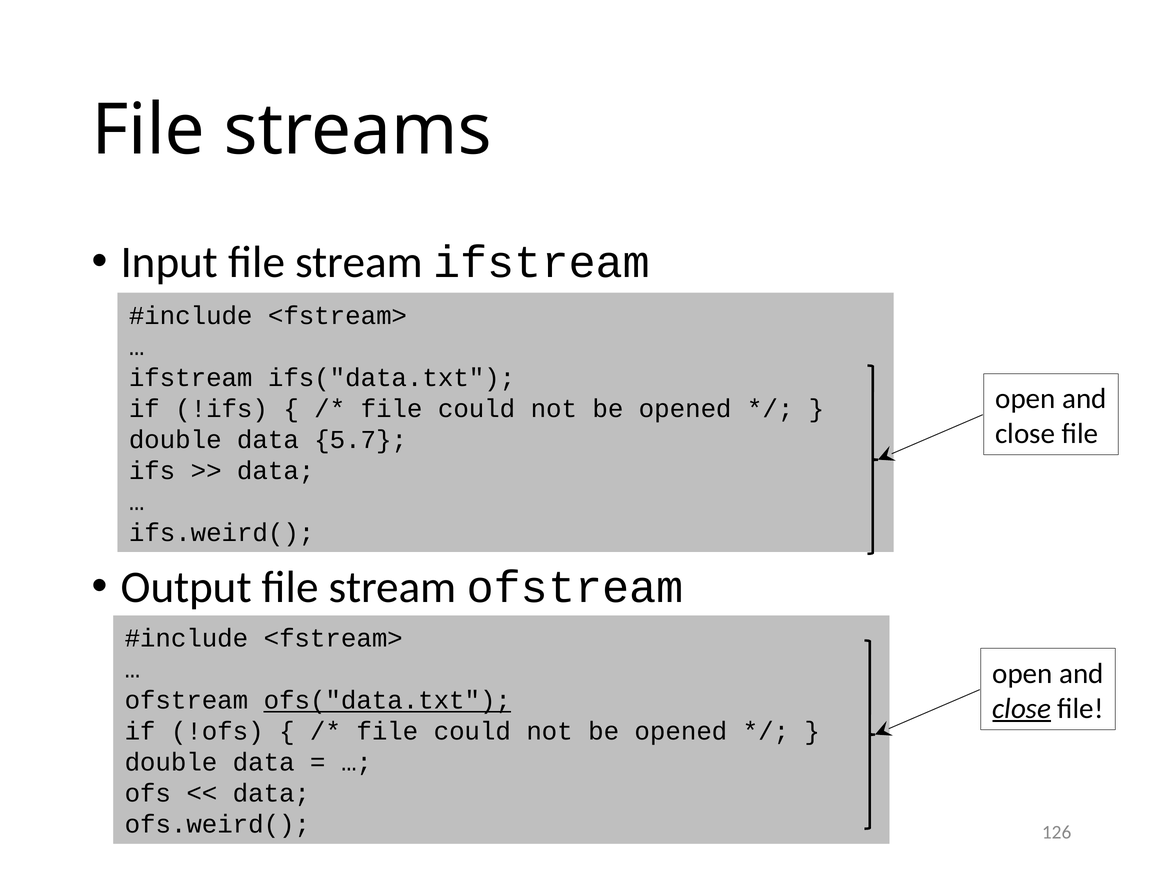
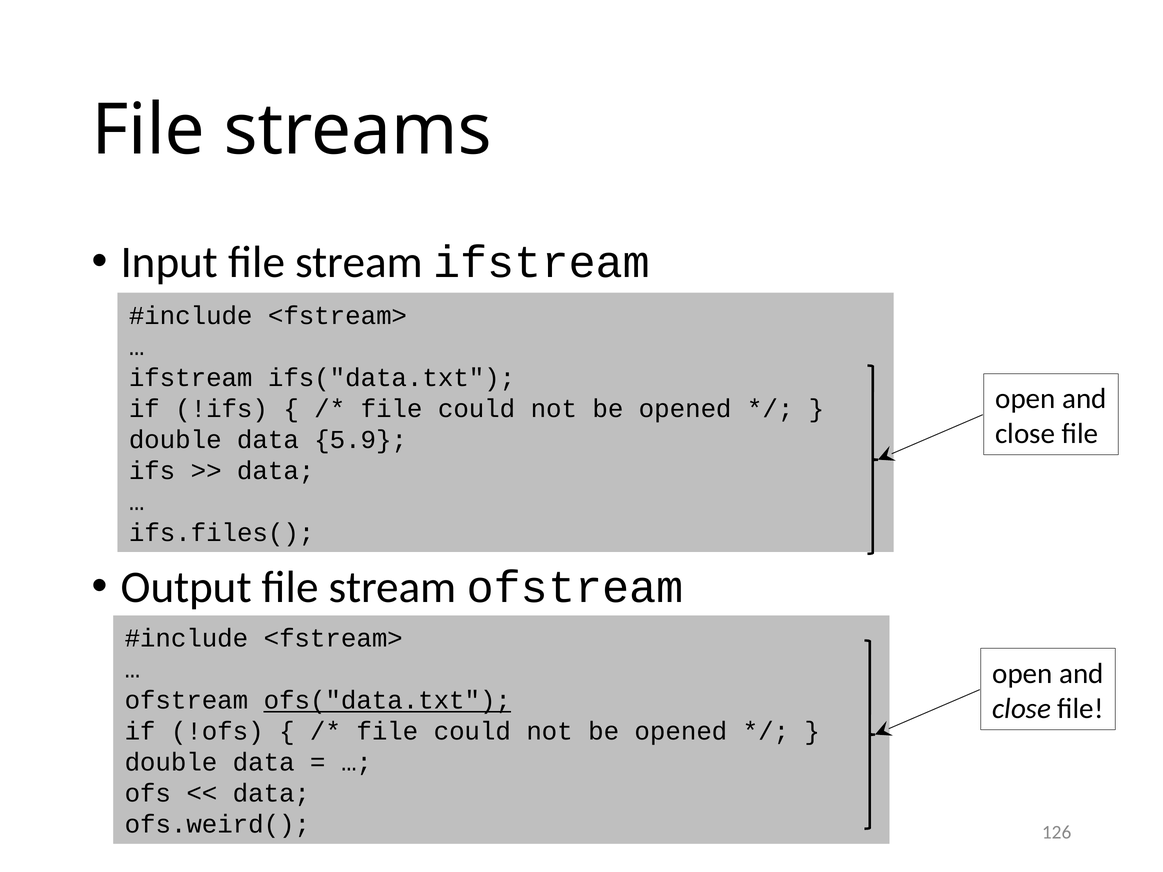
5.7: 5.7 -> 5.9
ifs.weird(: ifs.weird( -> ifs.files(
close at (1022, 709) underline: present -> none
